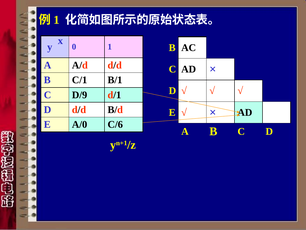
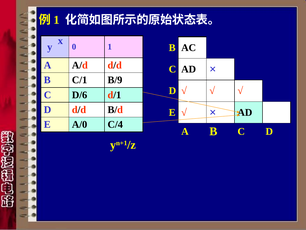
B/1: B/1 -> B/9
D/9: D/9 -> D/6
C/6: C/6 -> C/4
